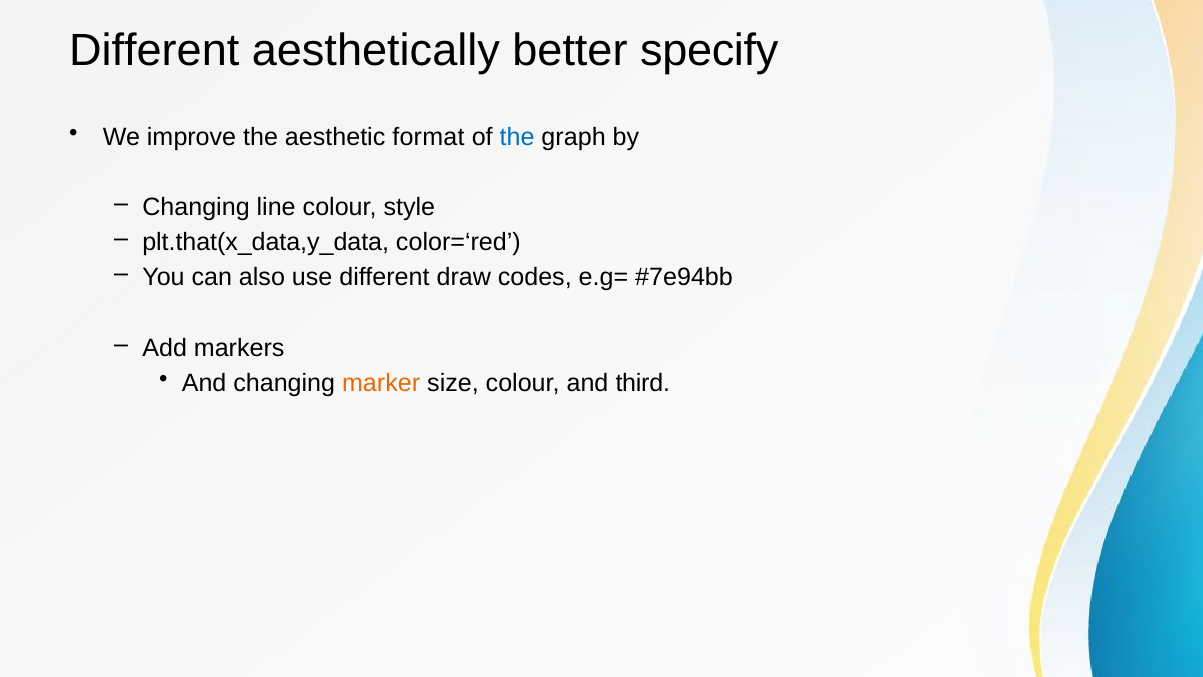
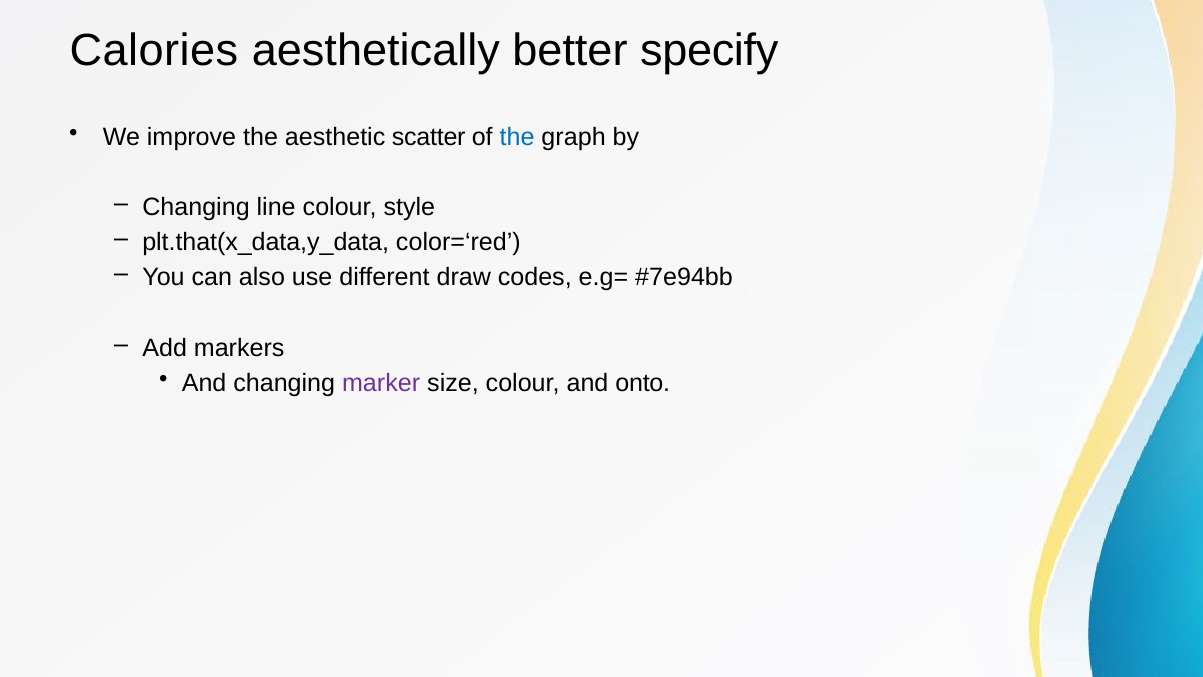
Different at (154, 51): Different -> Calories
format: format -> scatter
marker colour: orange -> purple
third: third -> onto
